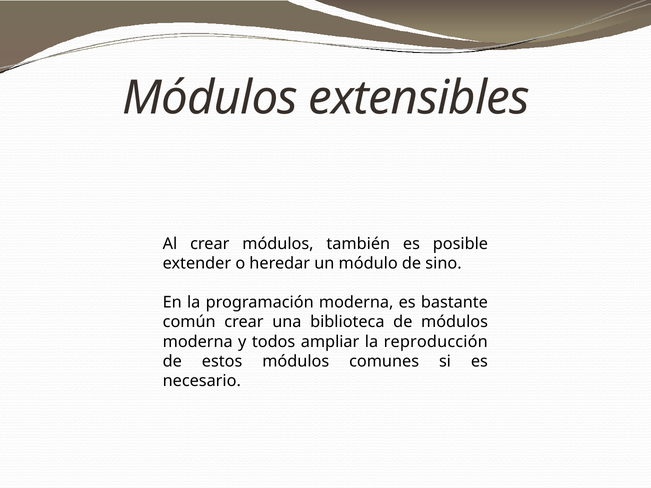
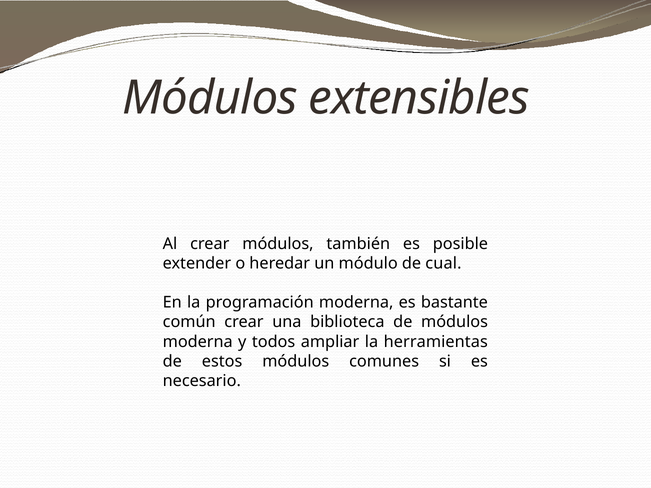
sino: sino -> cual
reproducción: reproducción -> herramientas
